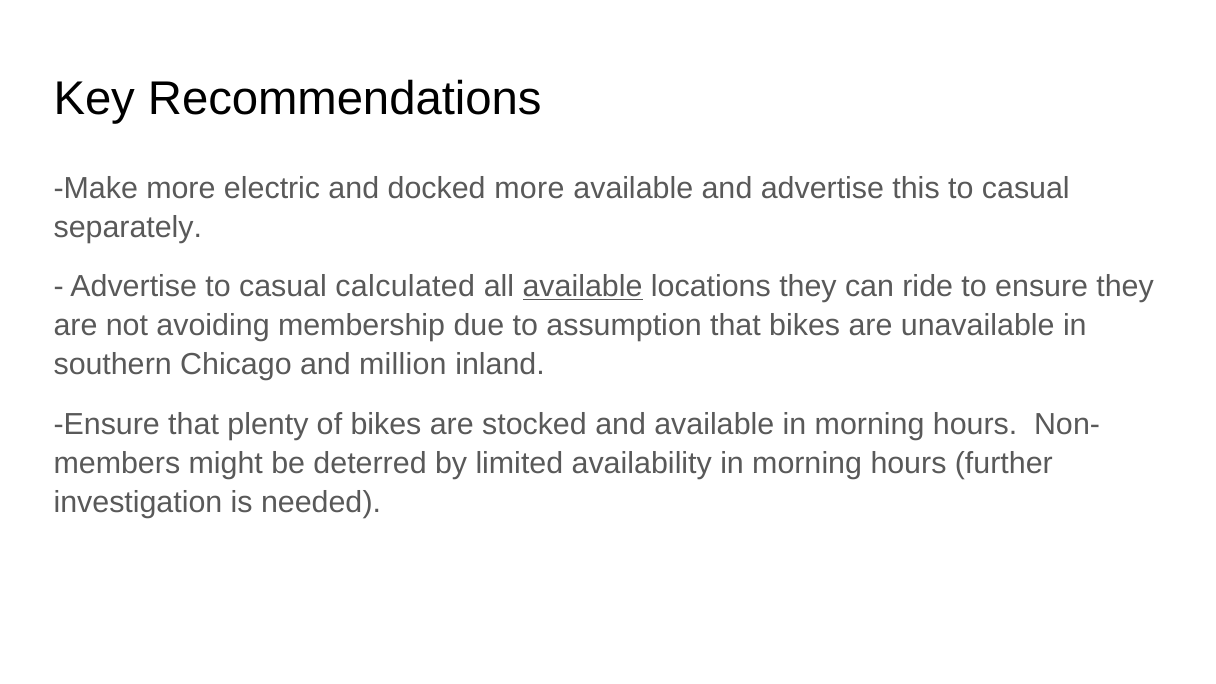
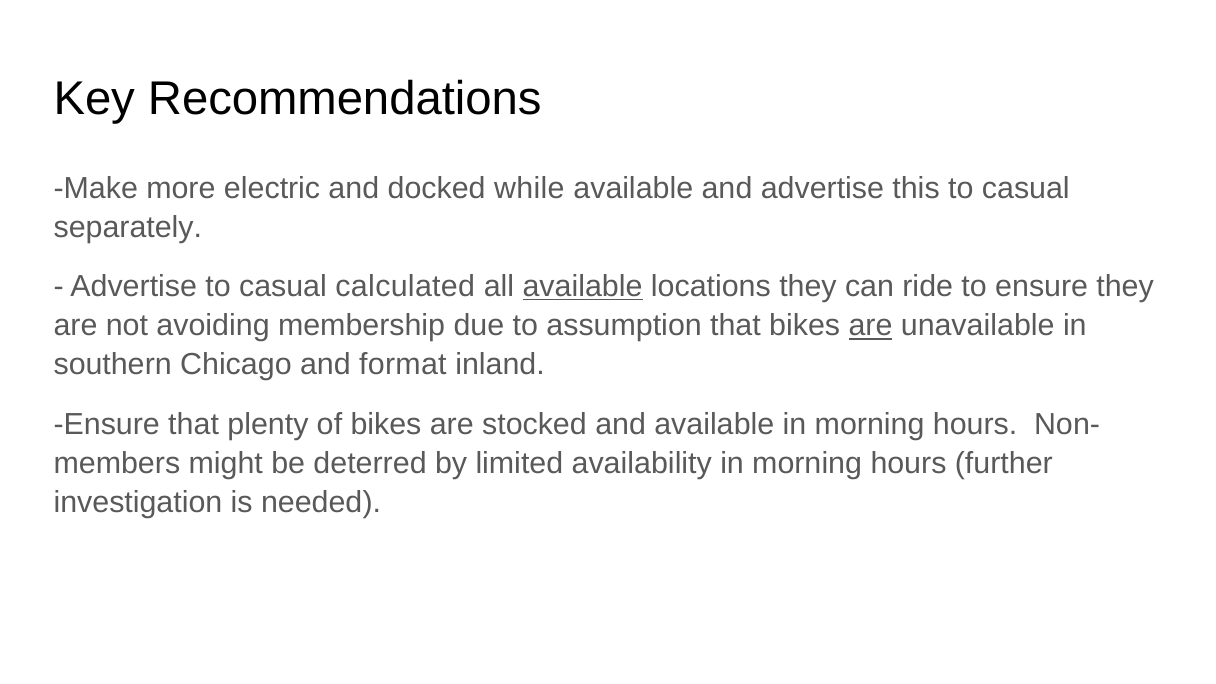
docked more: more -> while
are at (871, 326) underline: none -> present
million: million -> format
